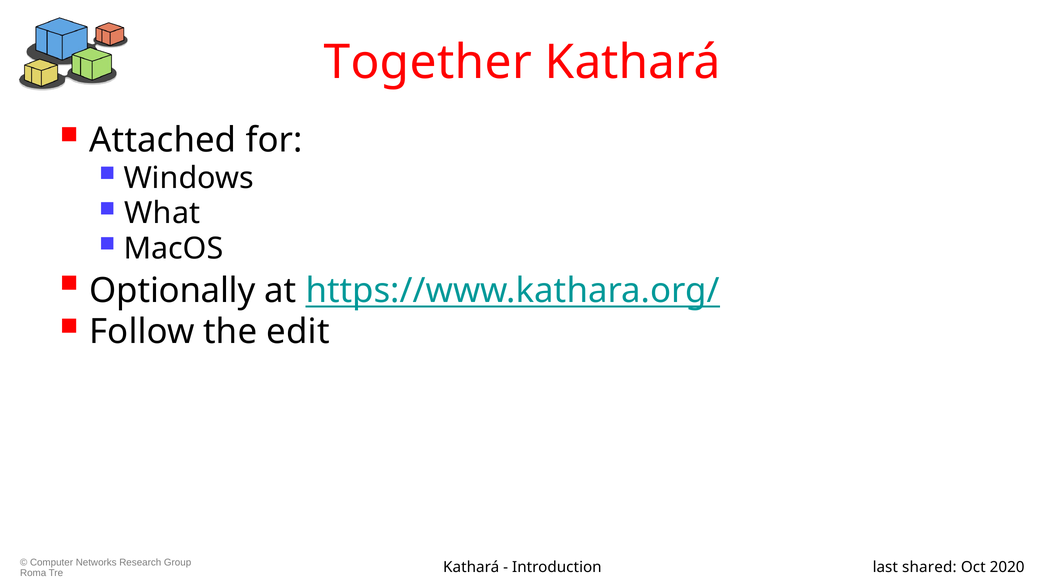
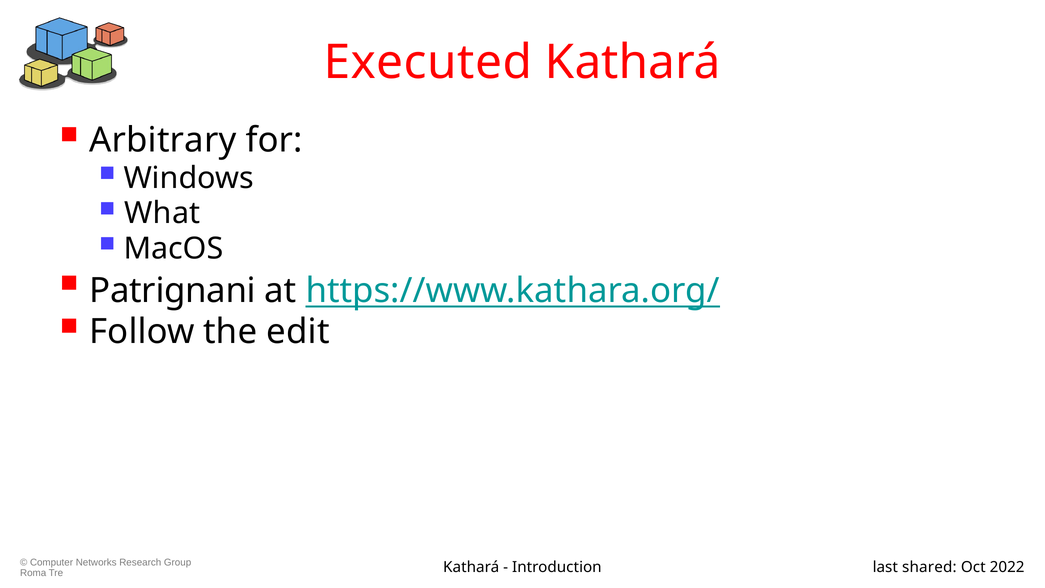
Together: Together -> Executed
Attached: Attached -> Arbitrary
Optionally: Optionally -> Patrignani
2020: 2020 -> 2022
